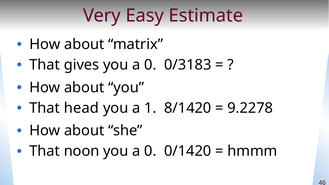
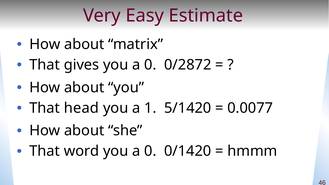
0/3183: 0/3183 -> 0/2872
8/1420: 8/1420 -> 5/1420
9.2278: 9.2278 -> 0.0077
noon: noon -> word
